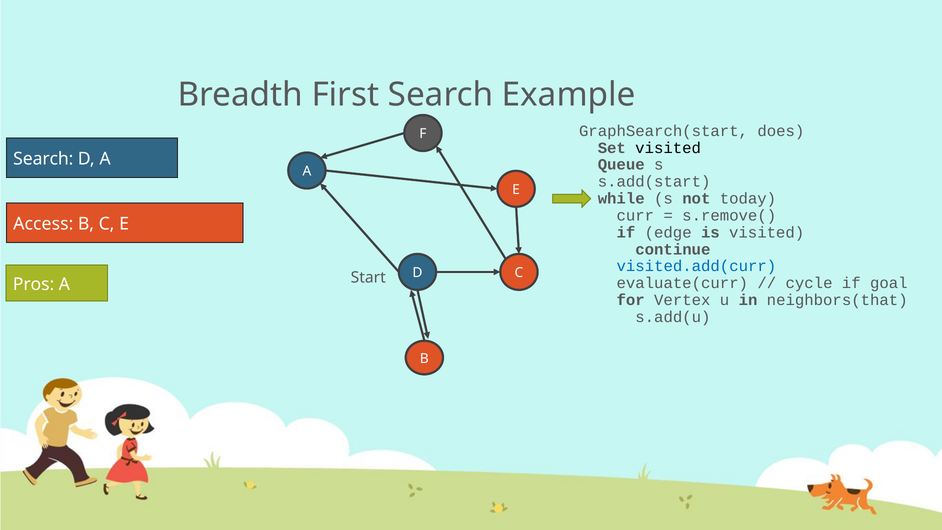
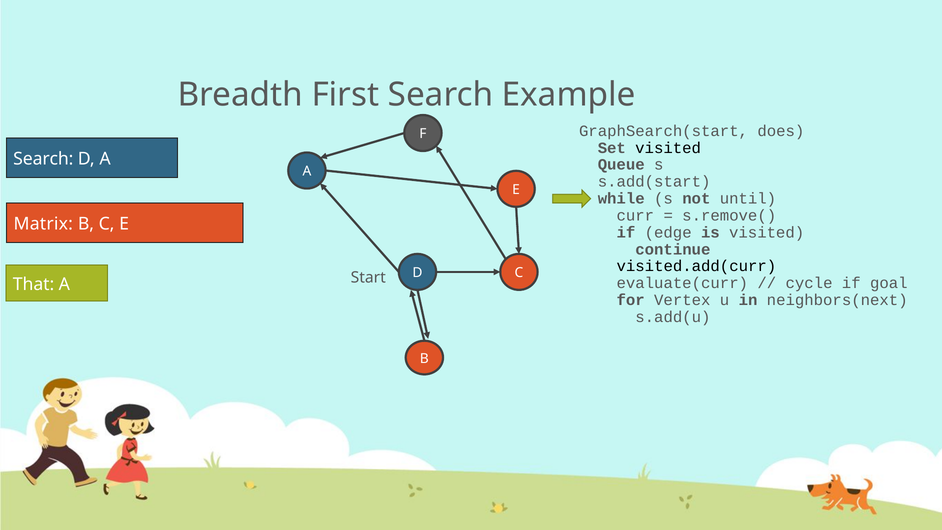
today: today -> until
Access: Access -> Matrix
visited.add(curr colour: blue -> black
Pros: Pros -> That
neighbors(that: neighbors(that -> neighbors(next
